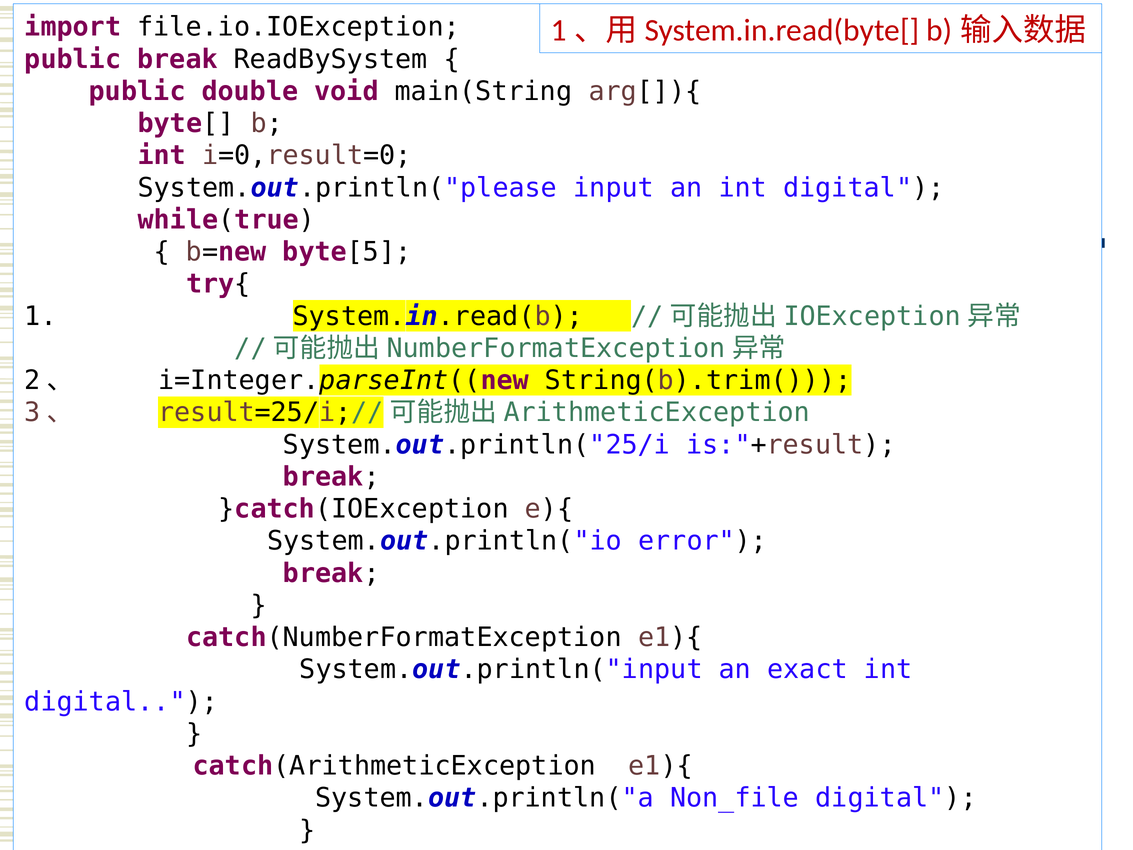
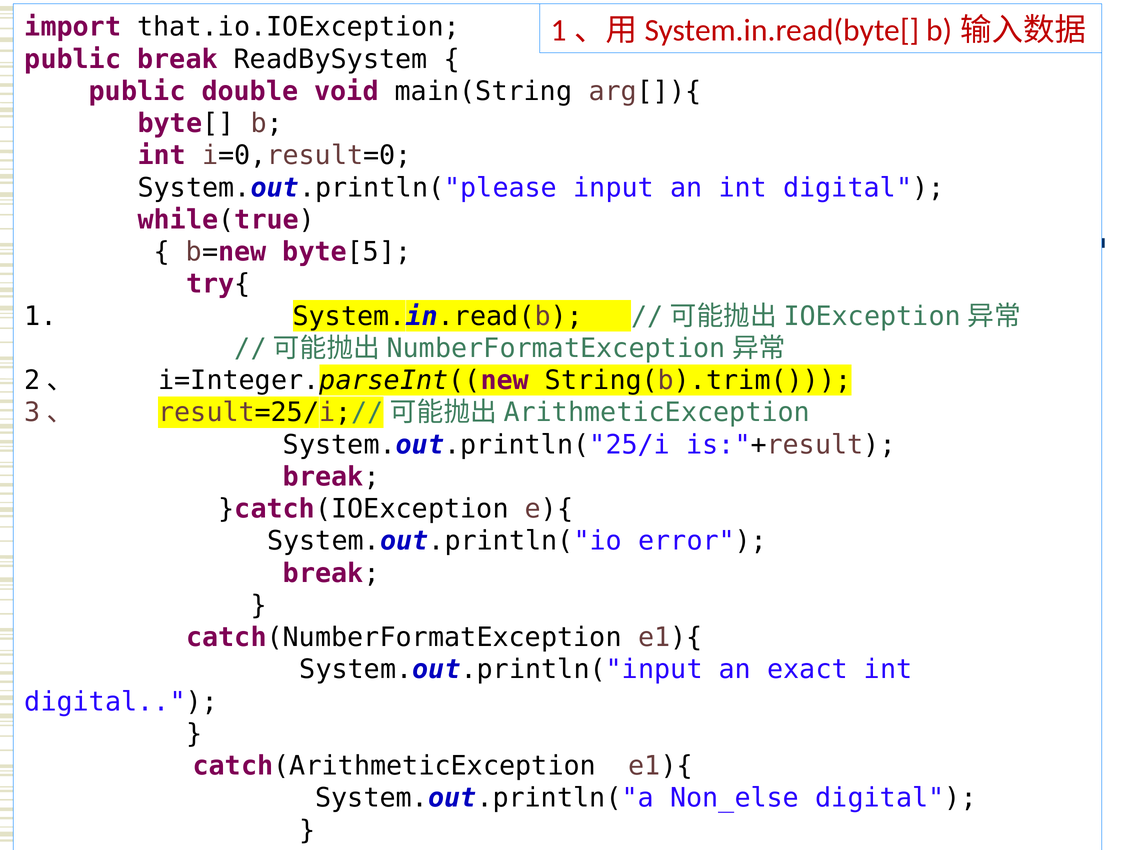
file.io.IOException: file.io.IOException -> that.io.IOException
Non_file: Non_file -> Non_else
